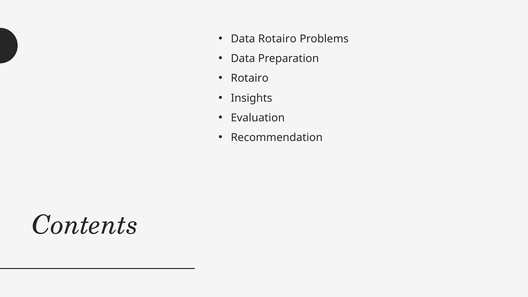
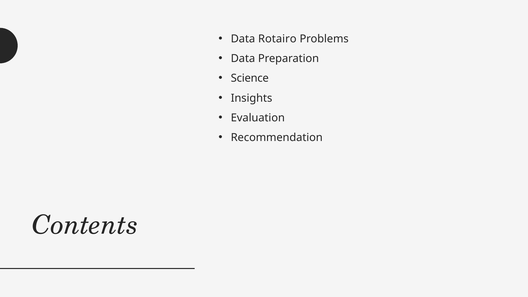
Rotairo at (250, 78): Rotairo -> Science
